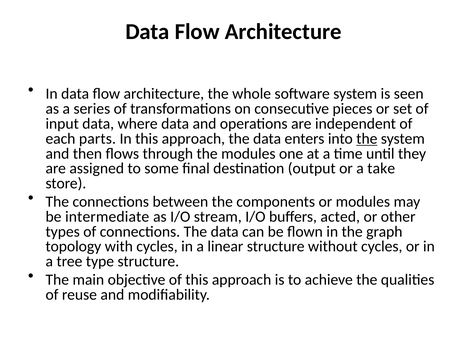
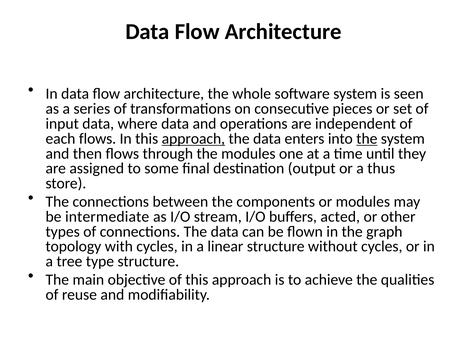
each parts: parts -> flows
approach at (193, 139) underline: none -> present
take: take -> thus
